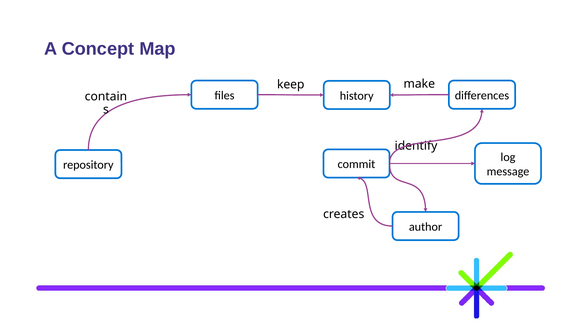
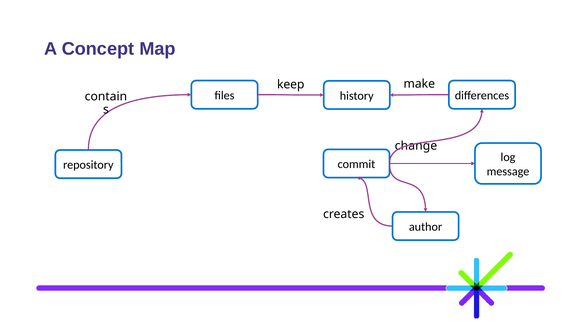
identify: identify -> change
